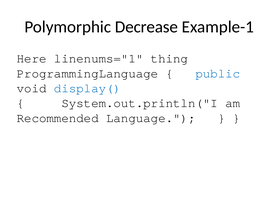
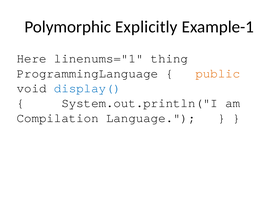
Decrease: Decrease -> Explicitly
public colour: blue -> orange
Recommended: Recommended -> Compilation
